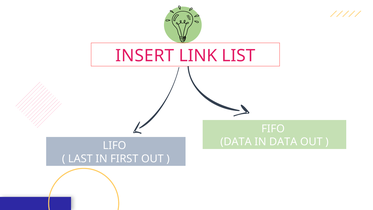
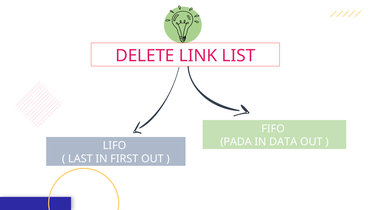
INSERT: INSERT -> DELETE
DATA at (236, 142): DATA -> PADA
